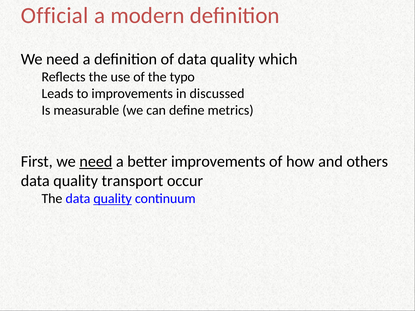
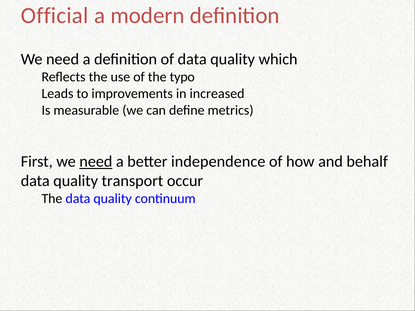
discussed: discussed -> increased
better improvements: improvements -> independence
others: others -> behalf
quality at (113, 199) underline: present -> none
